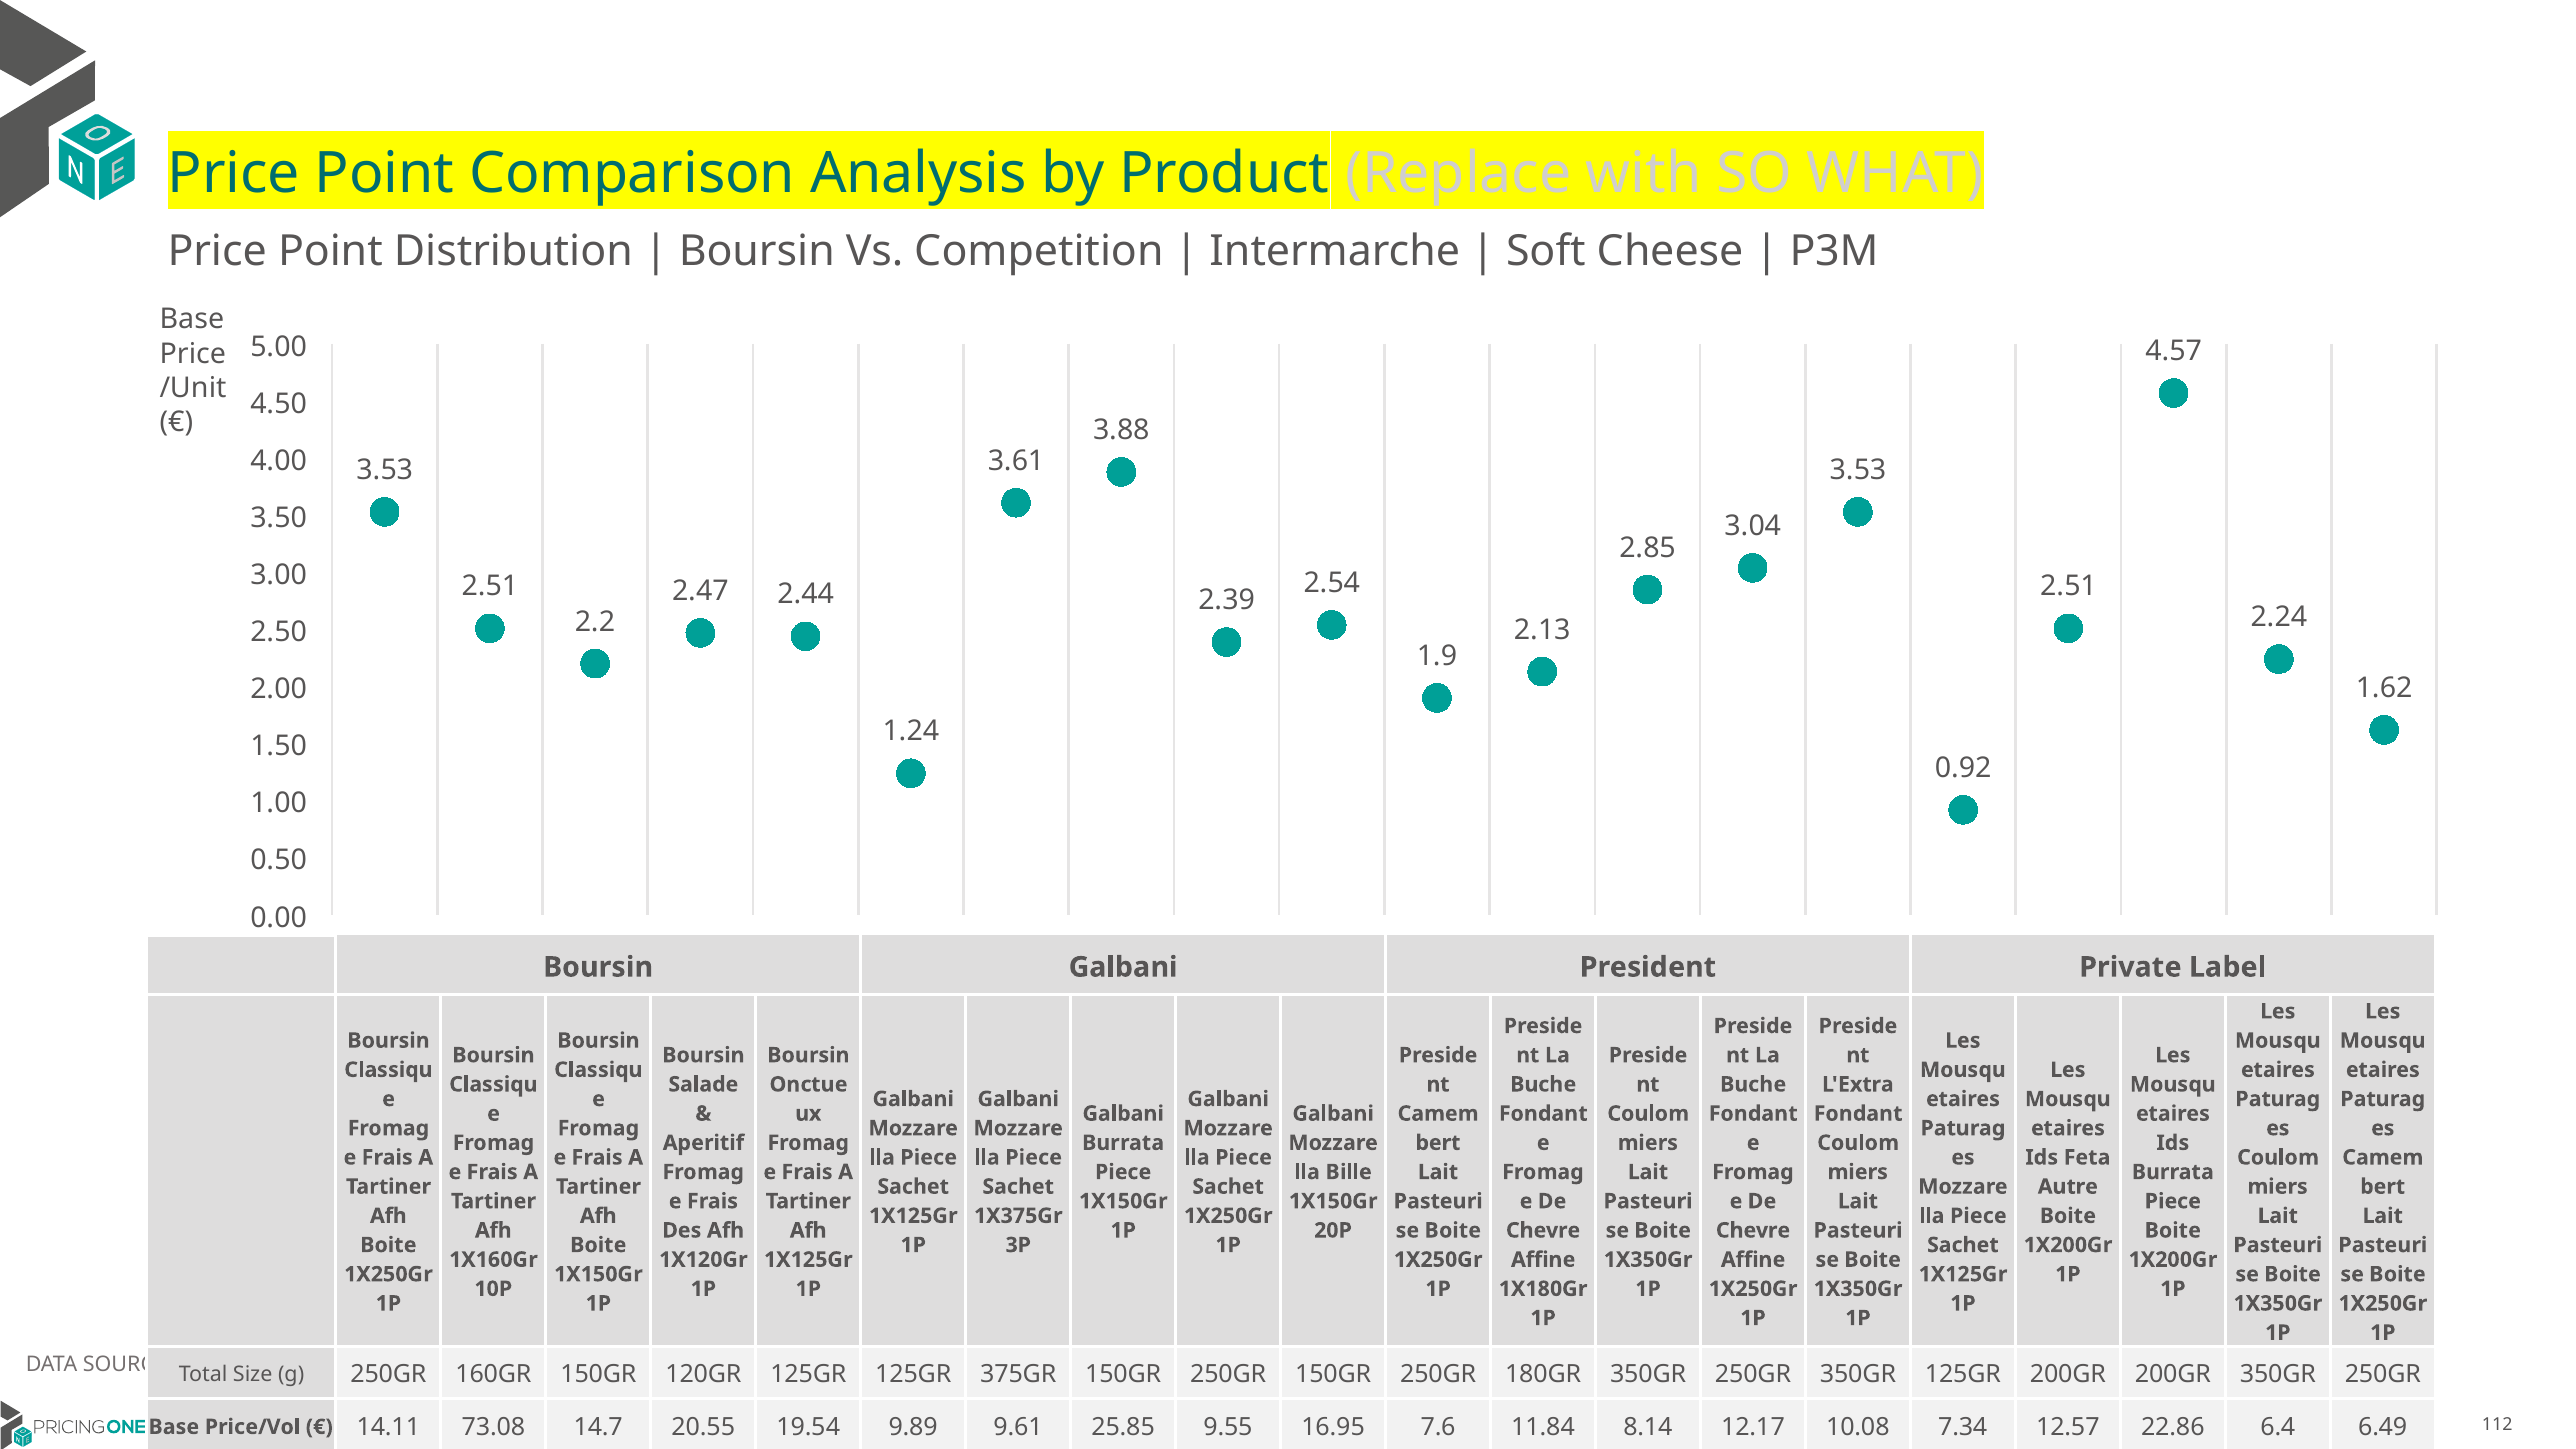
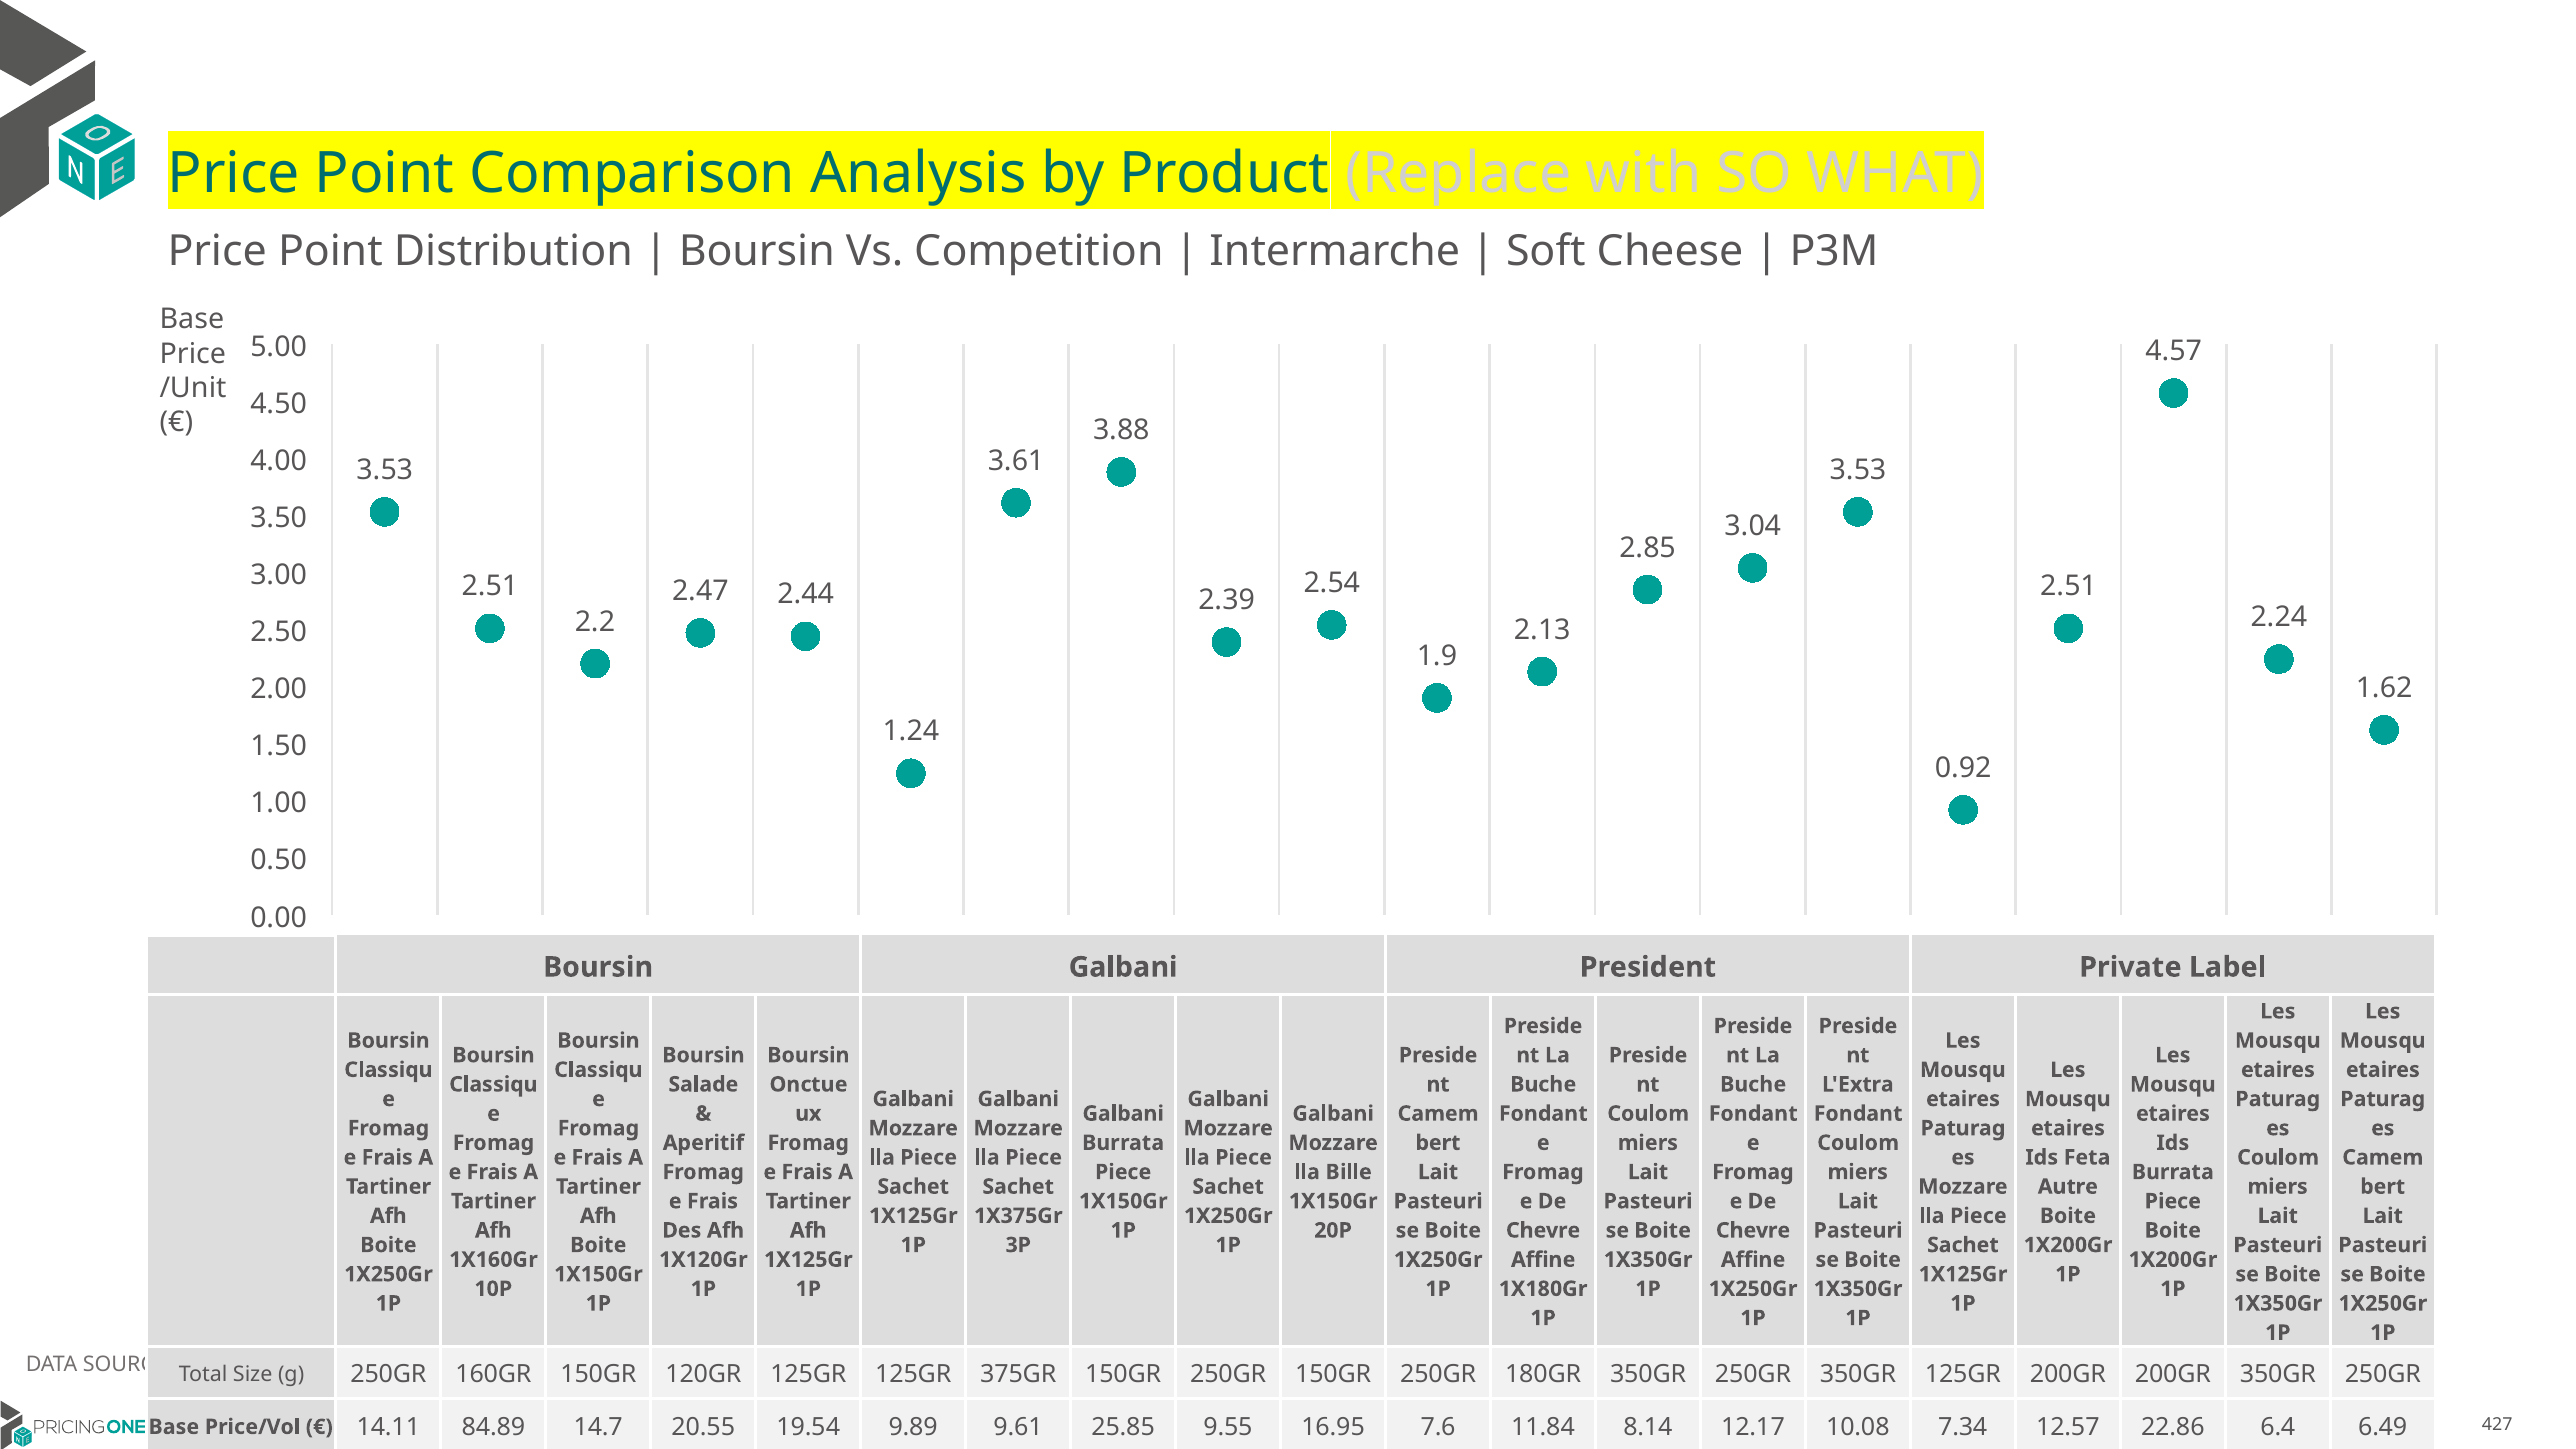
112: 112 -> 427
73.08: 73.08 -> 84.89
